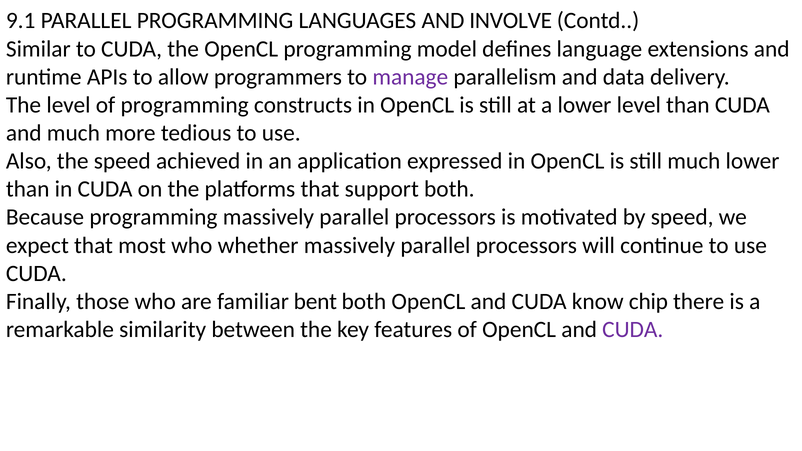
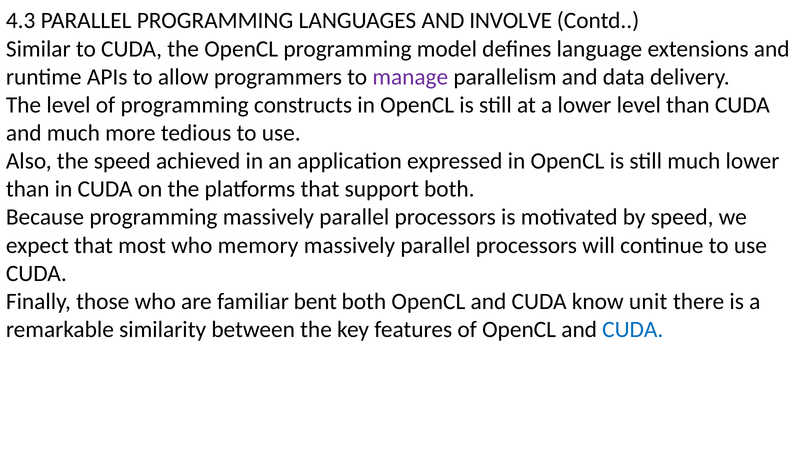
9.1: 9.1 -> 4.3
whether: whether -> memory
chip: chip -> unit
CUDA at (633, 330) colour: purple -> blue
